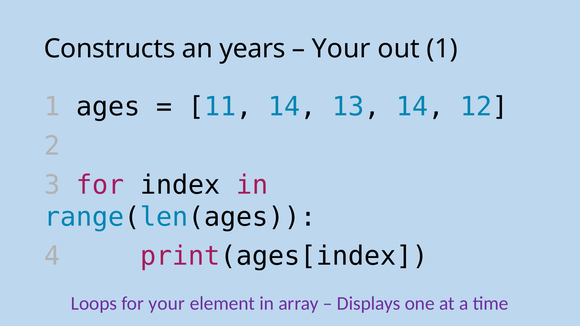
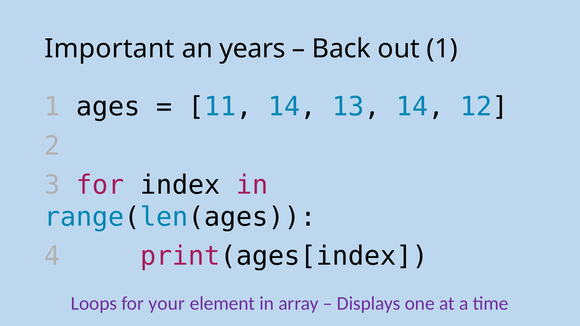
Constructs: Constructs -> Important
Your at (341, 49): Your -> Back
